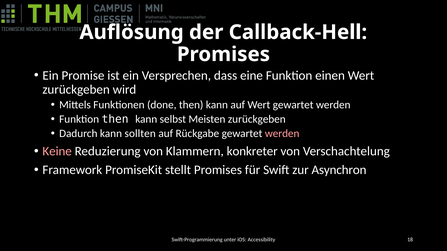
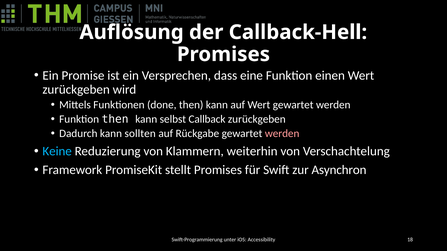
Meisten: Meisten -> Callback
Keine colour: pink -> light blue
konkreter: konkreter -> weiterhin
